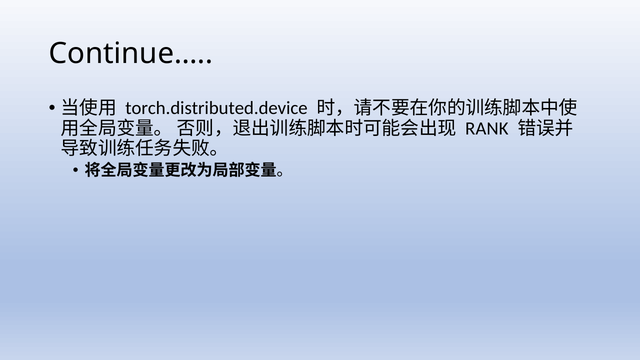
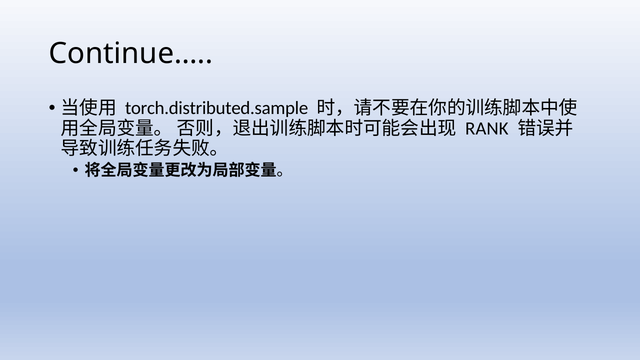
torch.distributed.device: torch.distributed.device -> torch.distributed.sample
